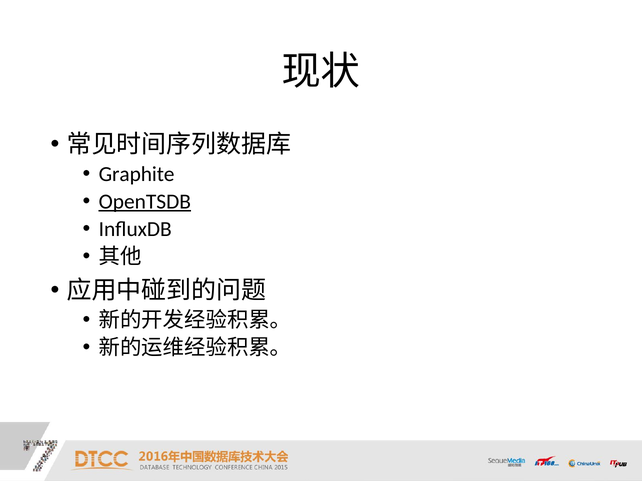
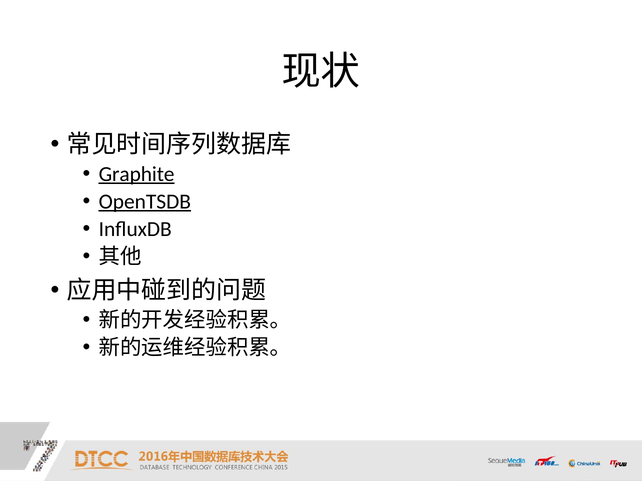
Graphite underline: none -> present
